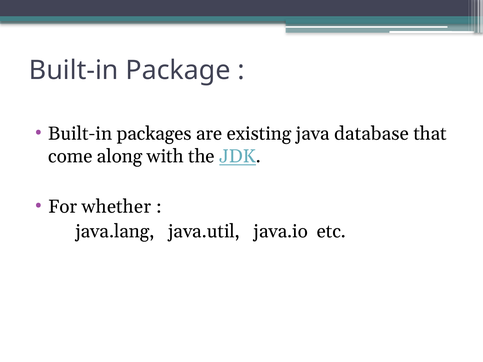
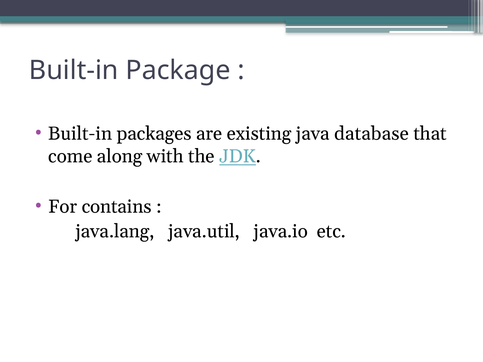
whether: whether -> contains
